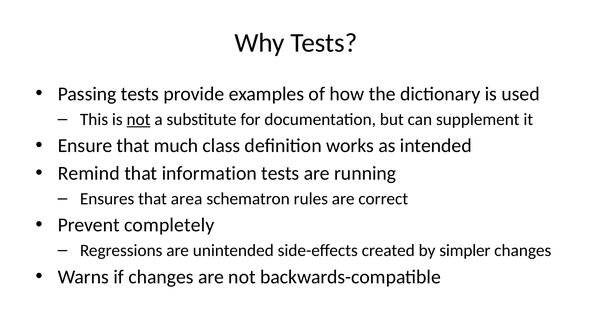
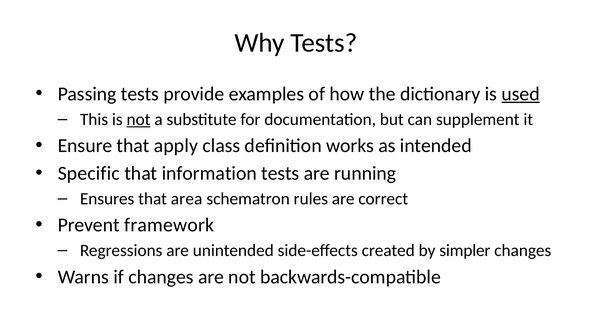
used underline: none -> present
much: much -> apply
Remind: Remind -> Specific
completely: completely -> framework
